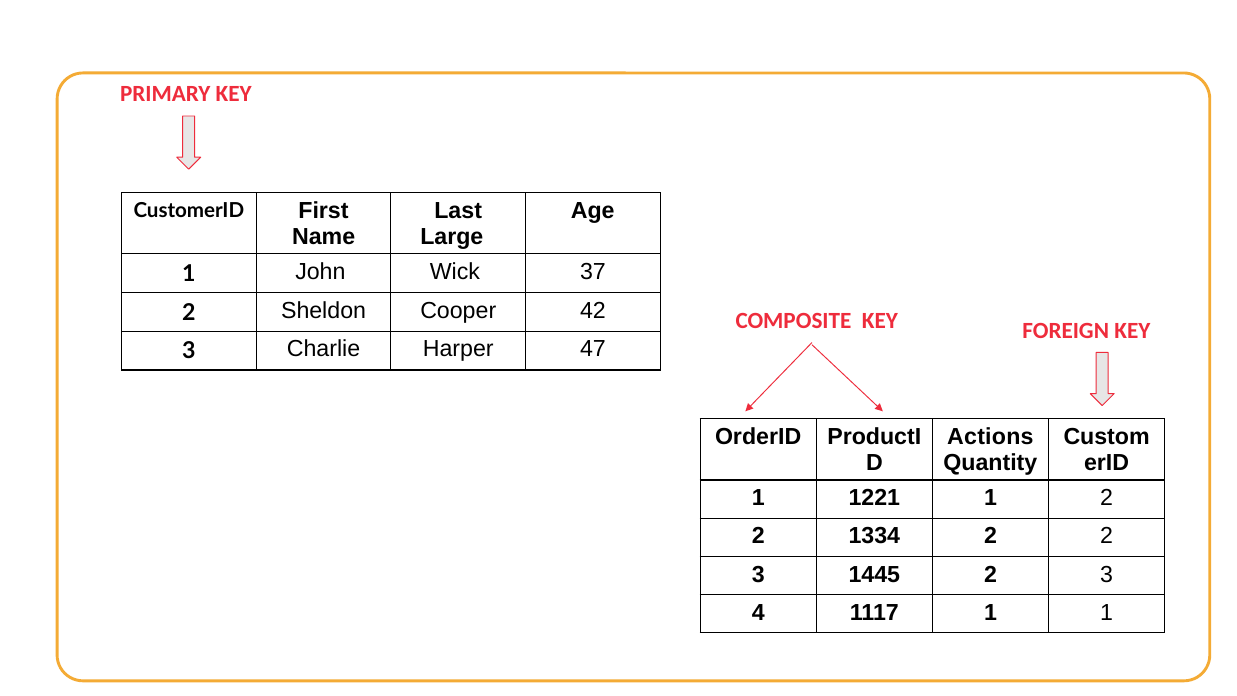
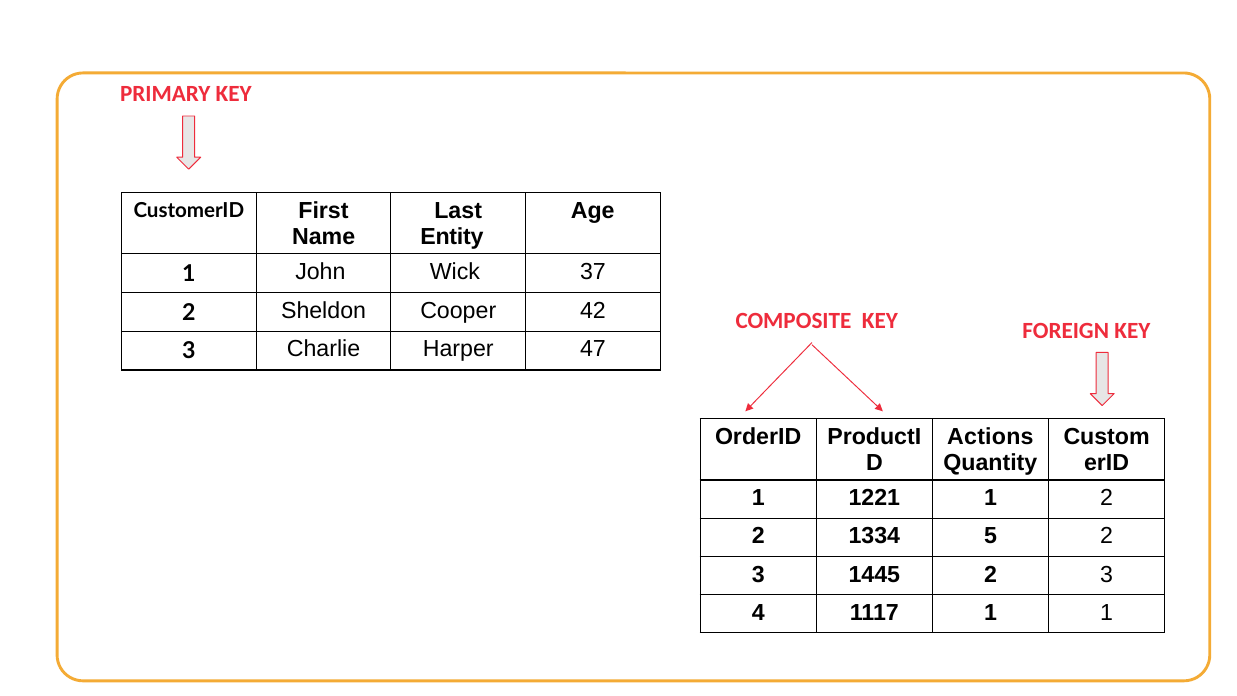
Large: Large -> Entity
1334 2: 2 -> 5
